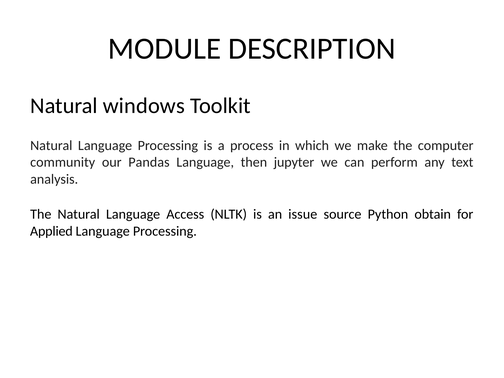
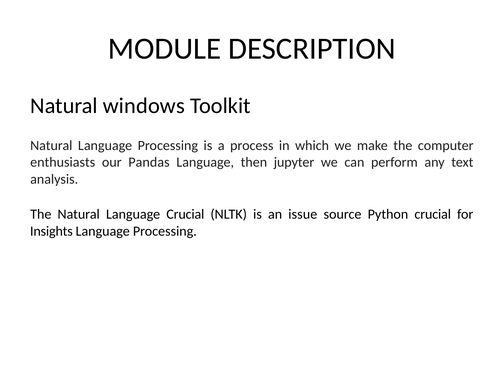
community: community -> enthusiasts
Language Access: Access -> Crucial
Python obtain: obtain -> crucial
Applied: Applied -> Insights
